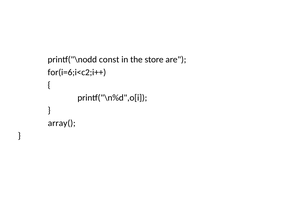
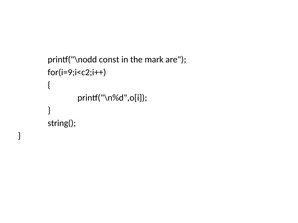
store: store -> mark
for(i=6;i<c2;i++: for(i=6;i<c2;i++ -> for(i=9;i<c2;i++
array(: array( -> string(
